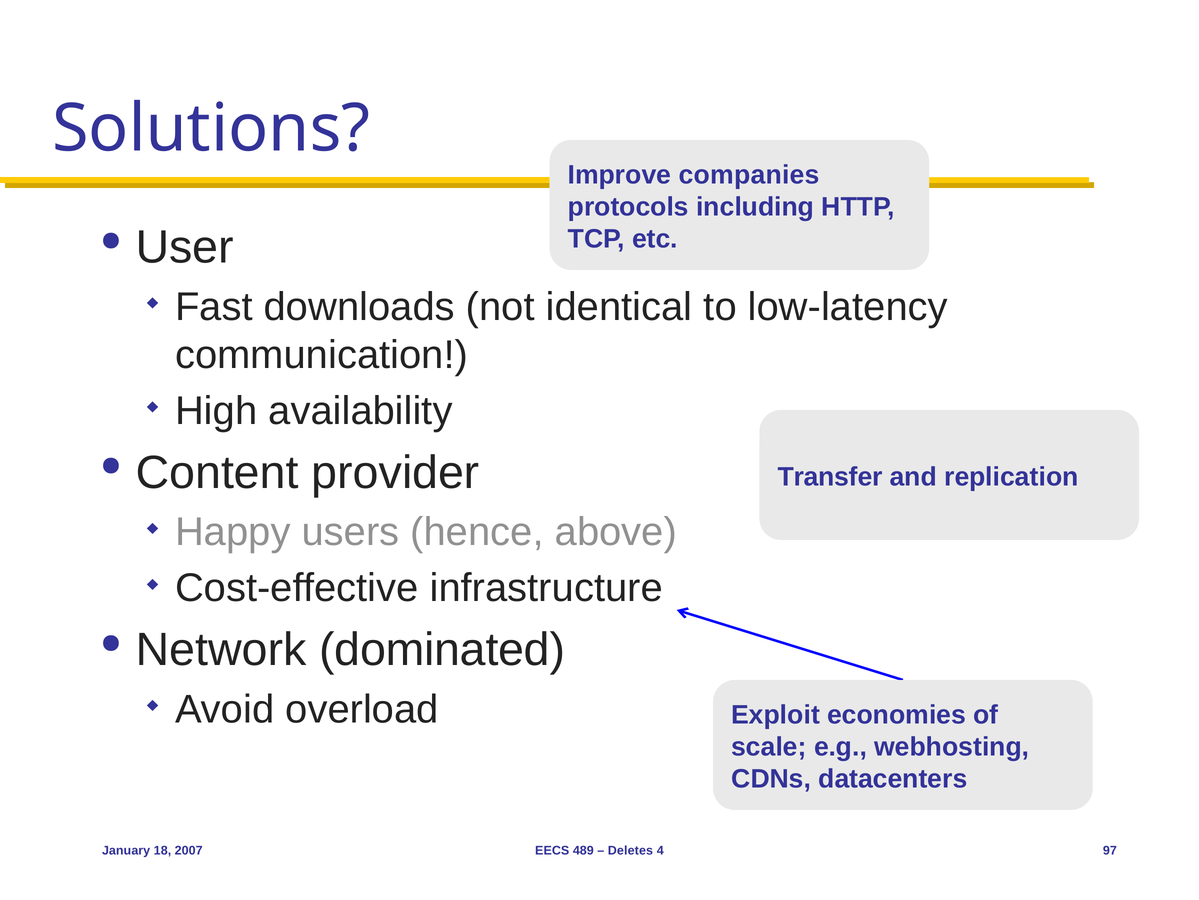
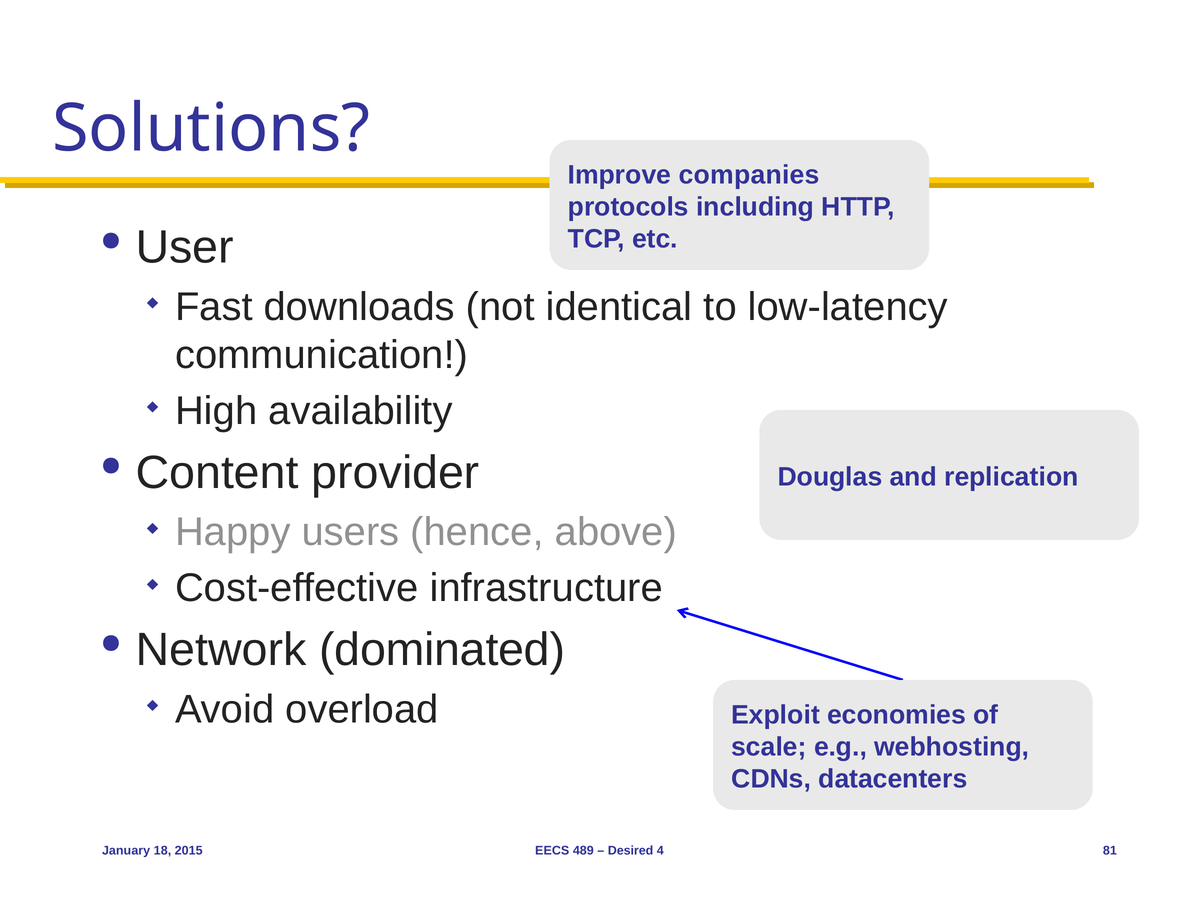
Transfer: Transfer -> Douglas
2007: 2007 -> 2015
Deletes: Deletes -> Desired
97: 97 -> 81
